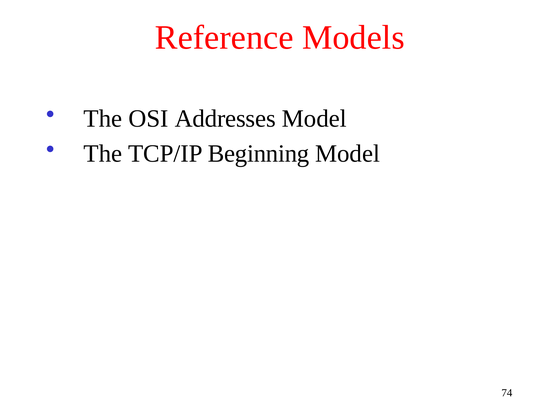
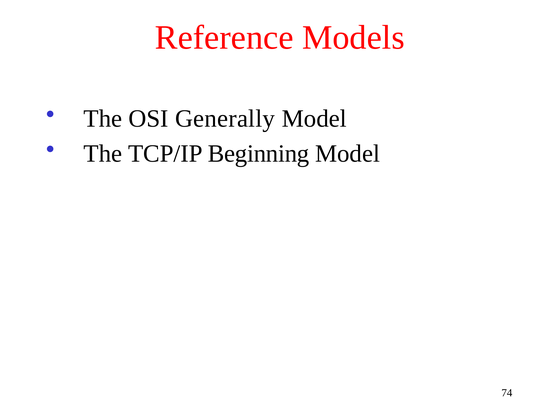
Addresses: Addresses -> Generally
